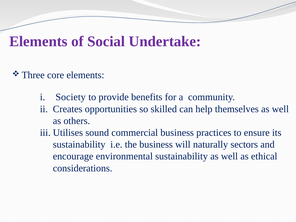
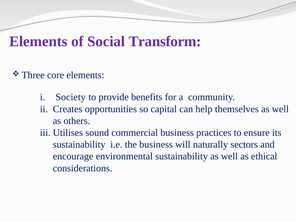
Undertake: Undertake -> Transform
skilled: skilled -> capital
